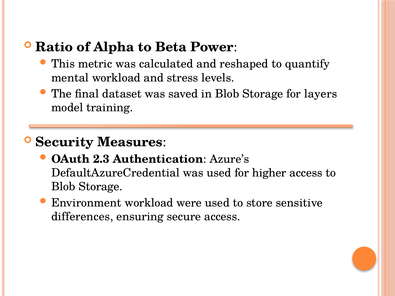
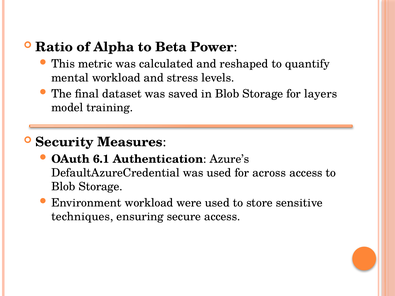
2.3: 2.3 -> 6.1
higher: higher -> across
differences: differences -> techniques
